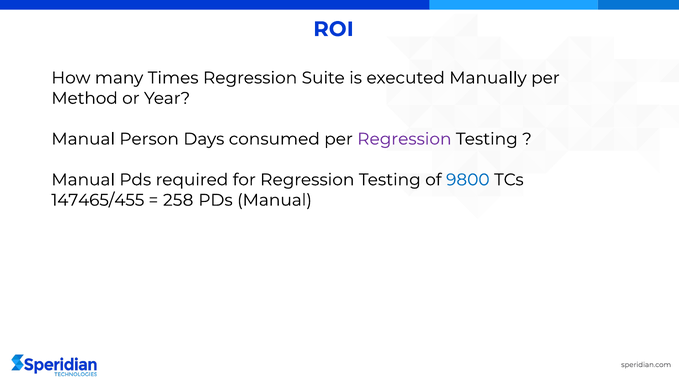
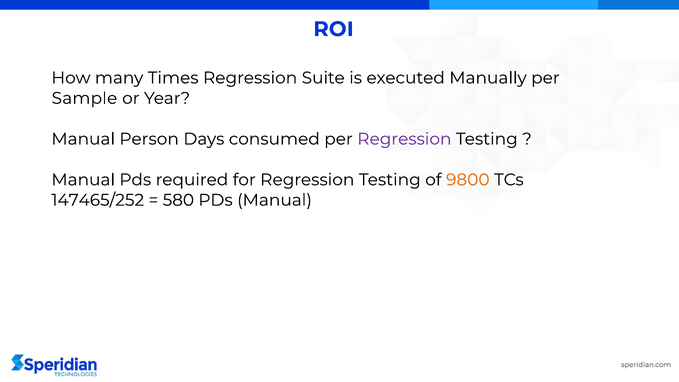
Method: Method -> Sample
9800 colour: blue -> orange
147465/455: 147465/455 -> 147465/252
258: 258 -> 580
